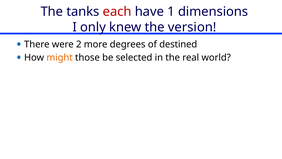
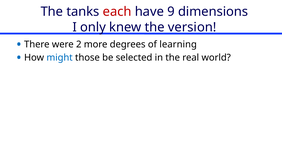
1: 1 -> 9
destined: destined -> learning
might colour: orange -> blue
